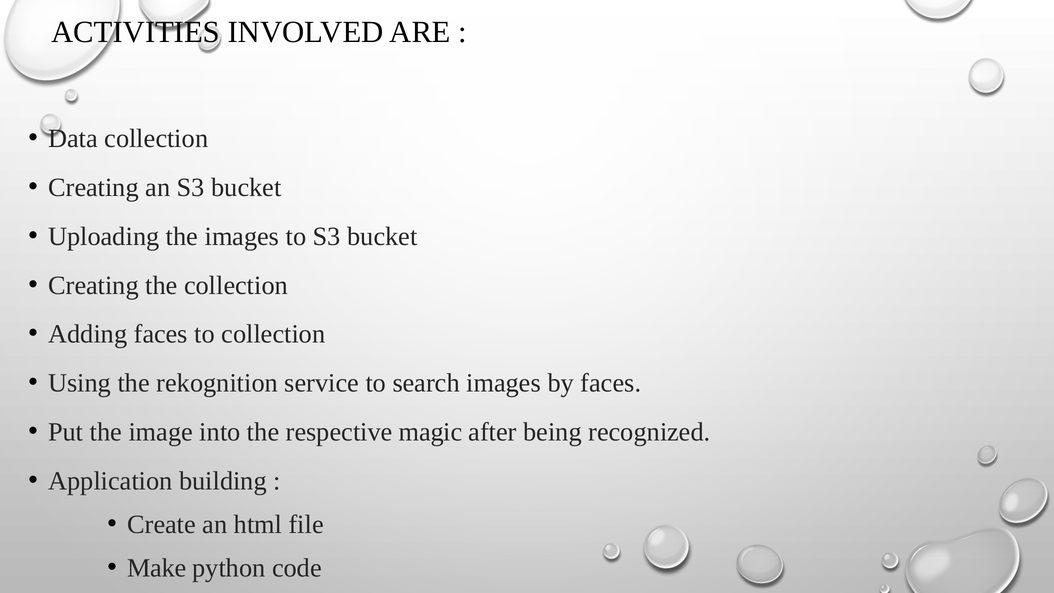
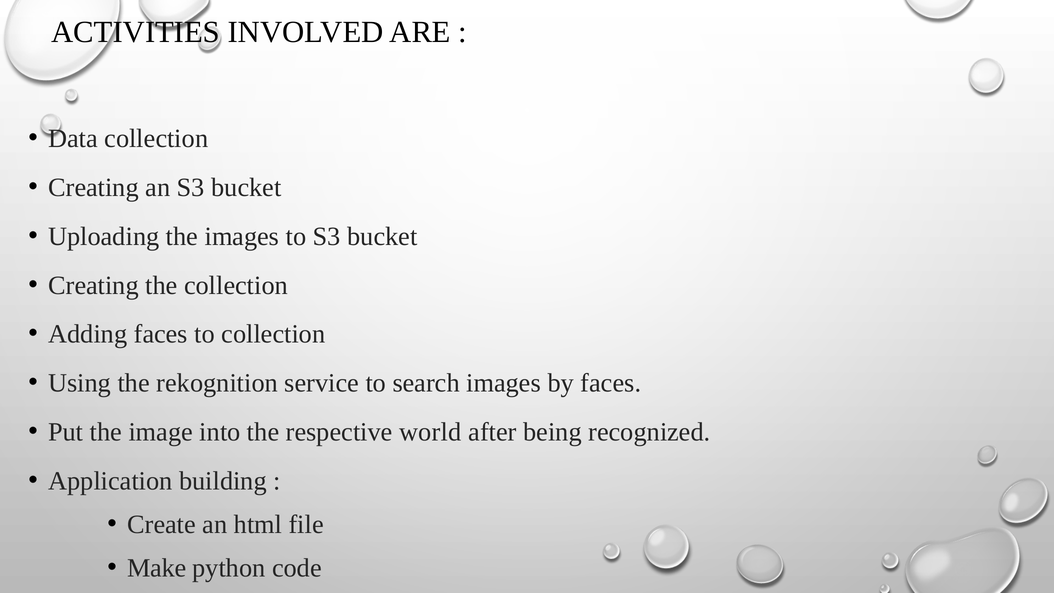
magic: magic -> world
